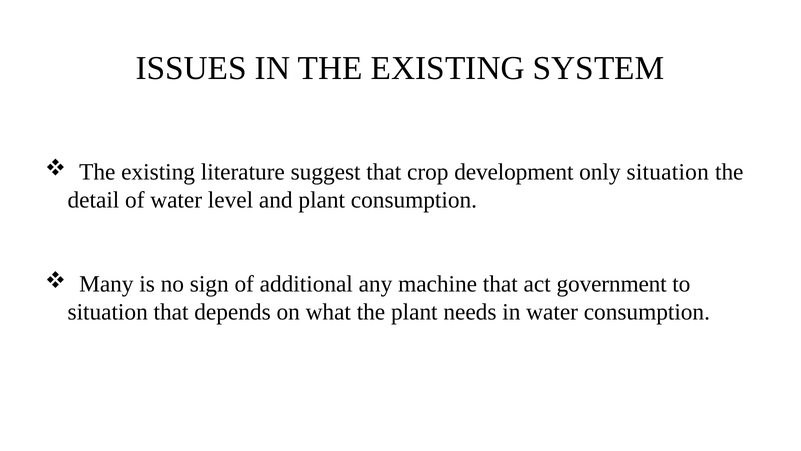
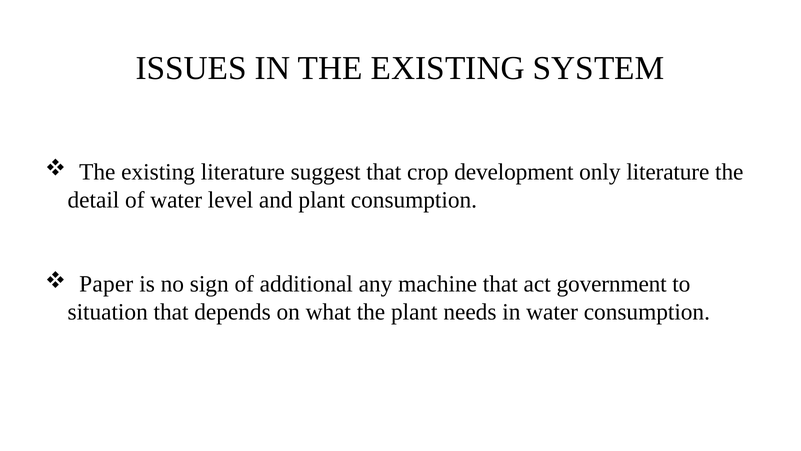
only situation: situation -> literature
Many: Many -> Paper
